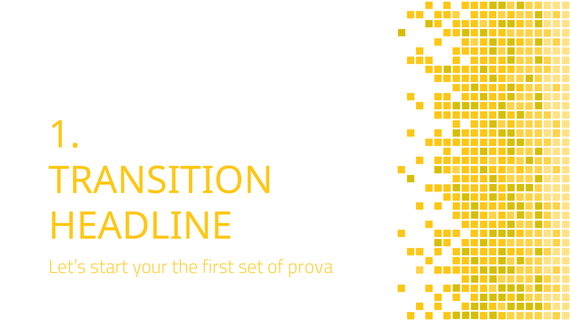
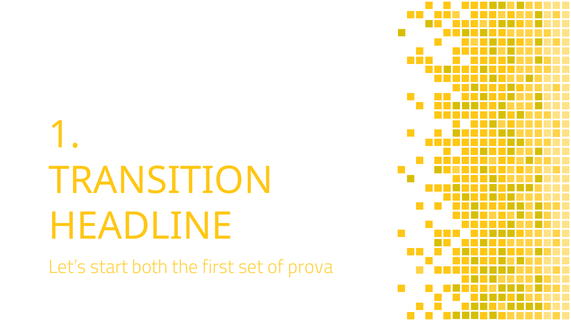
your: your -> both
